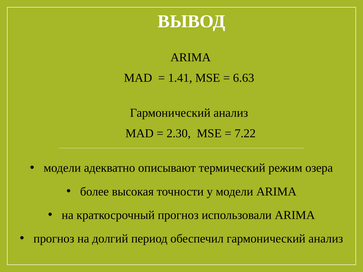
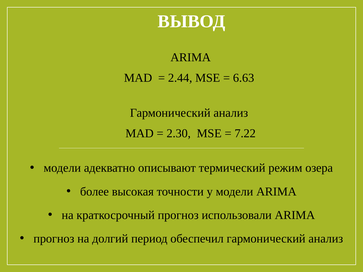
1.41: 1.41 -> 2.44
